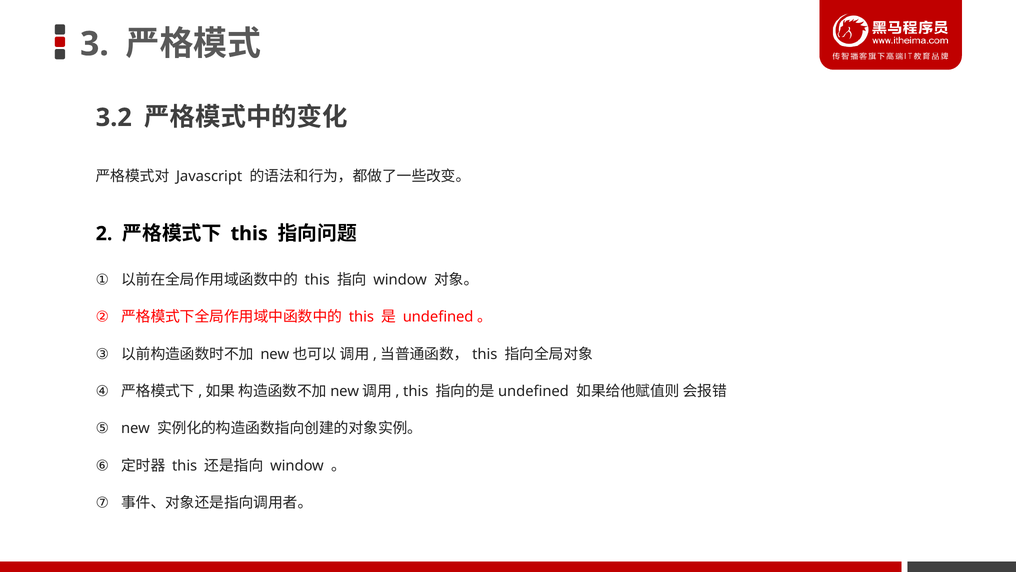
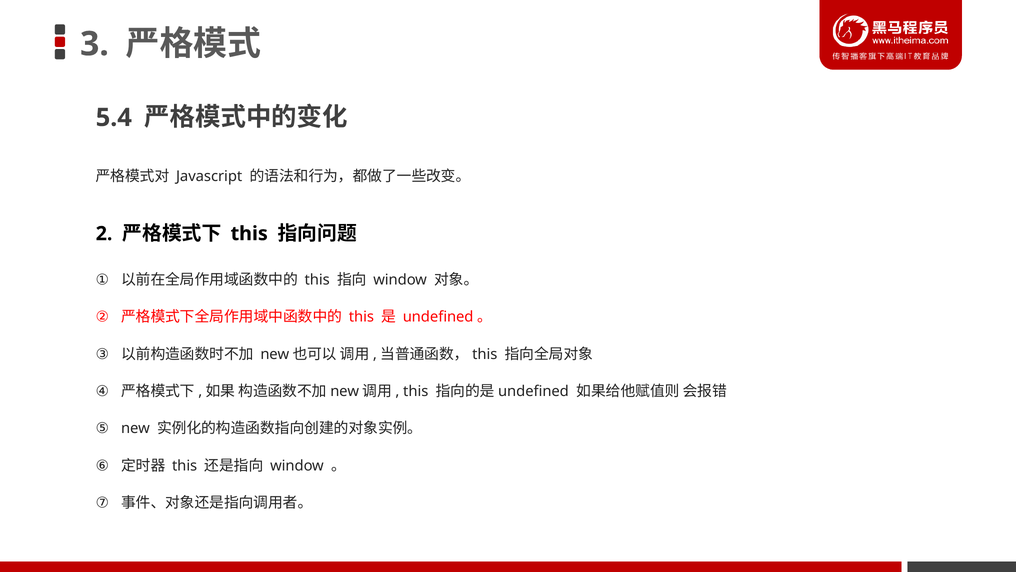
3.2: 3.2 -> 5.4
